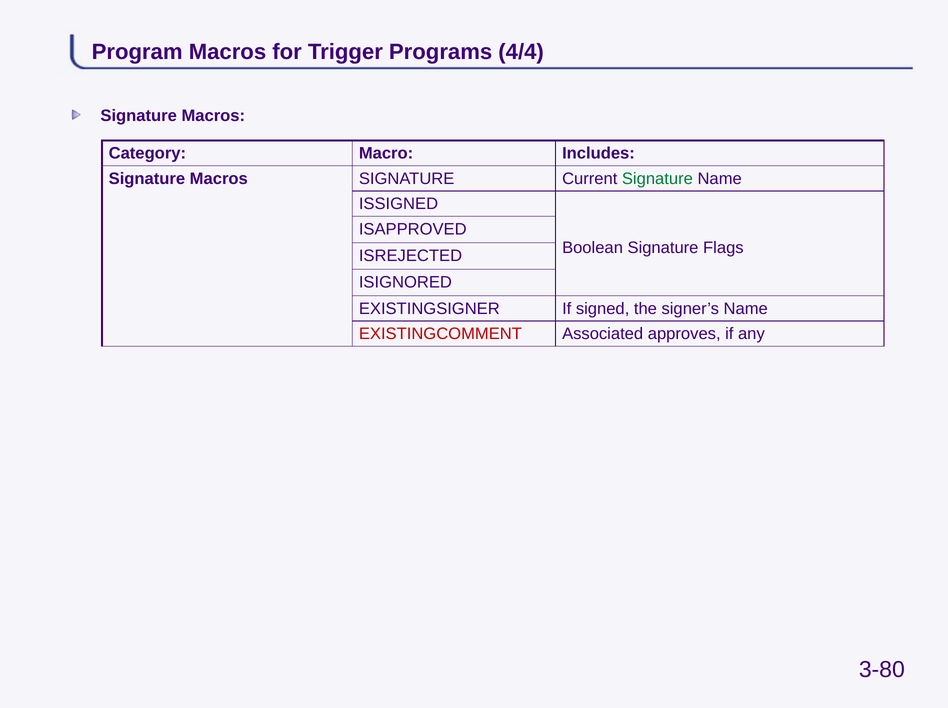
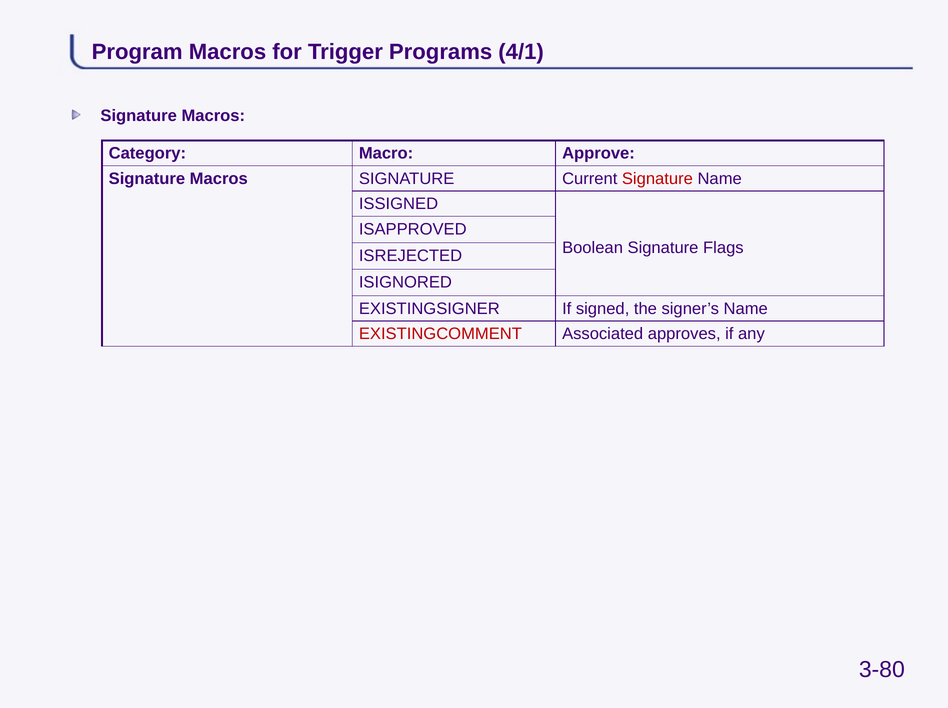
4/4: 4/4 -> 4/1
Includes: Includes -> Approve
Signature at (657, 179) colour: green -> red
